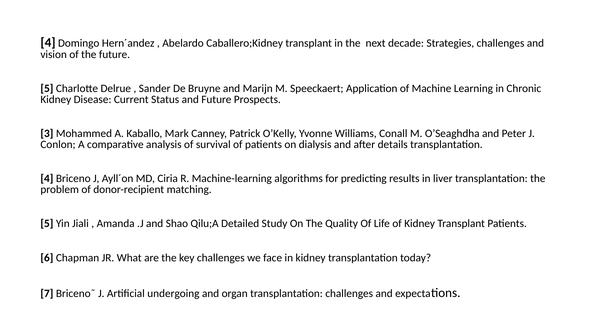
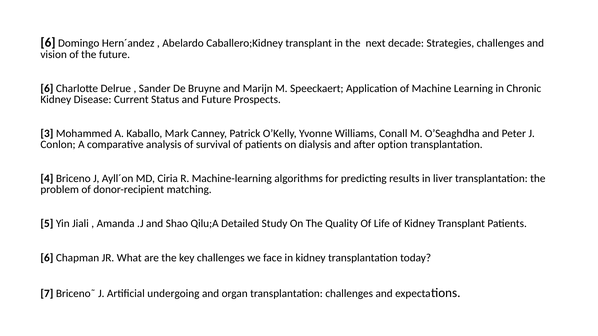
4 at (48, 43): 4 -> 6
5 at (47, 89): 5 -> 6
details: details -> option
